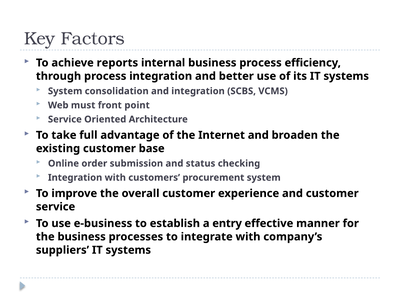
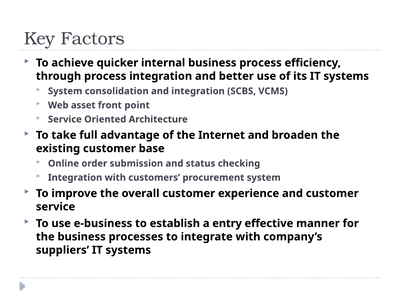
reports: reports -> quicker
must: must -> asset
